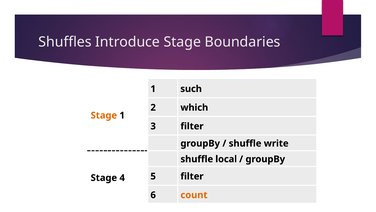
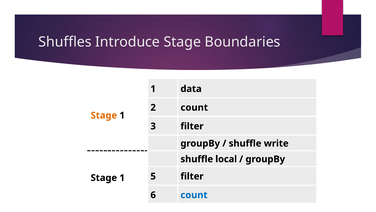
such: such -> data
2 which: which -> count
4 at (122, 177): 4 -> 1
count at (194, 195) colour: orange -> blue
